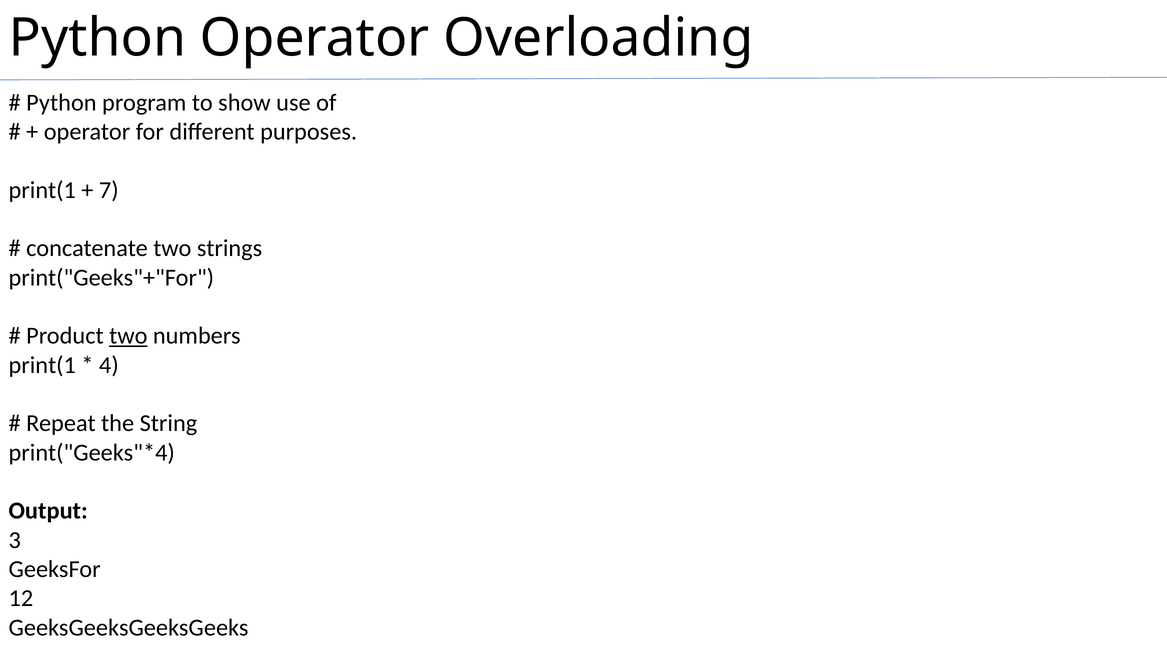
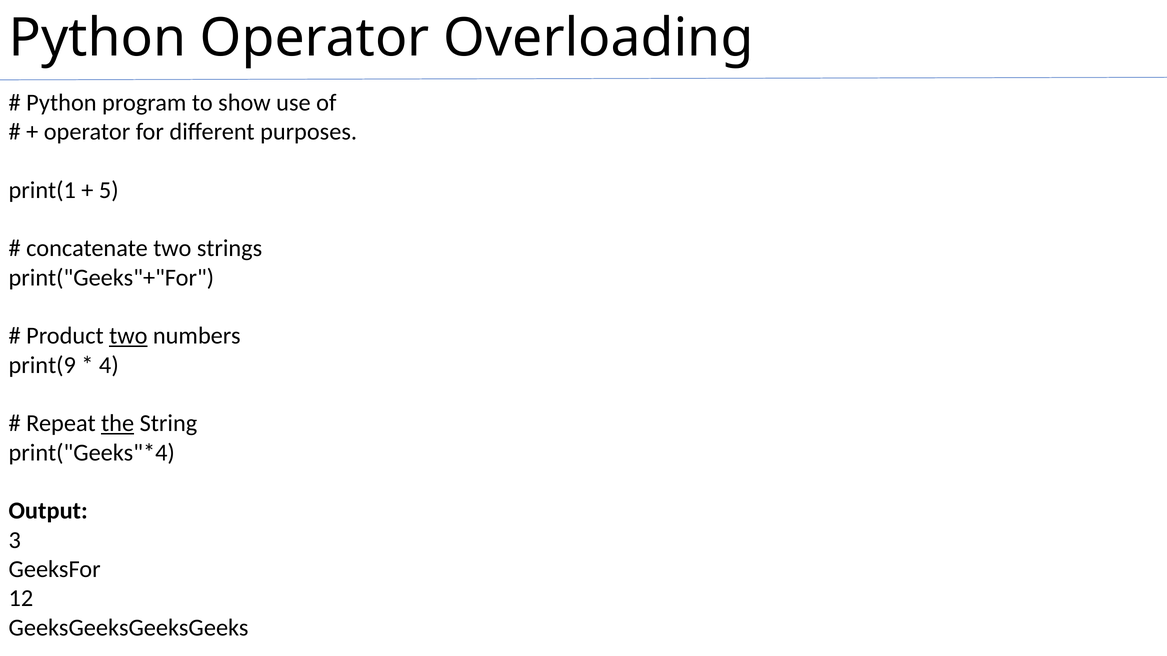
7: 7 -> 5
print(1 at (42, 365): print(1 -> print(9
the underline: none -> present
